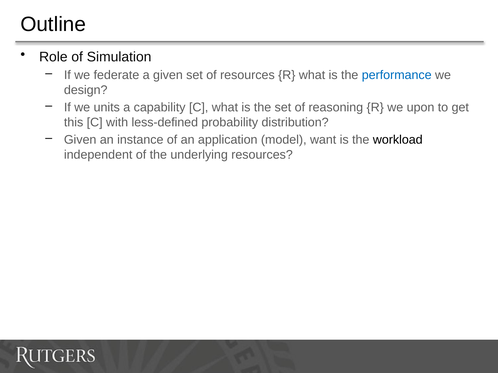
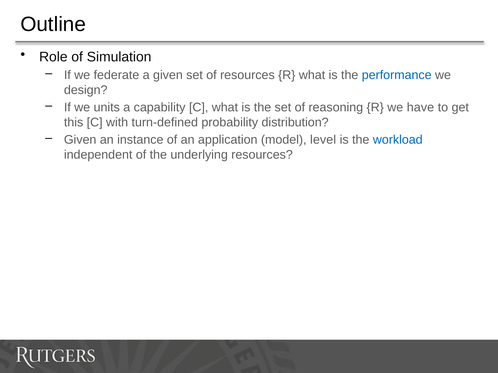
upon: upon -> have
less-defined: less-defined -> turn-defined
want: want -> level
workload colour: black -> blue
